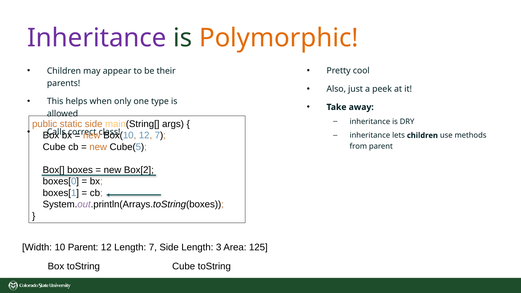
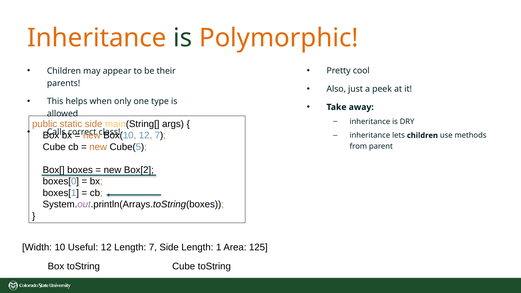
Inheritance at (97, 38) colour: purple -> orange
10 Parent: Parent -> Useful
3: 3 -> 1
